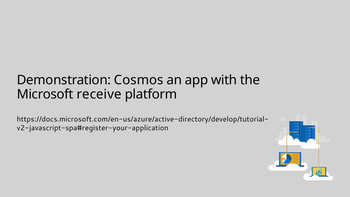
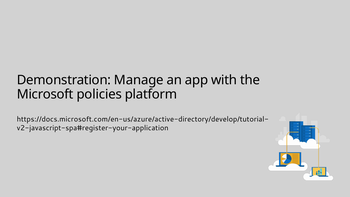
Cosmos: Cosmos -> Manage
receive: receive -> policies
